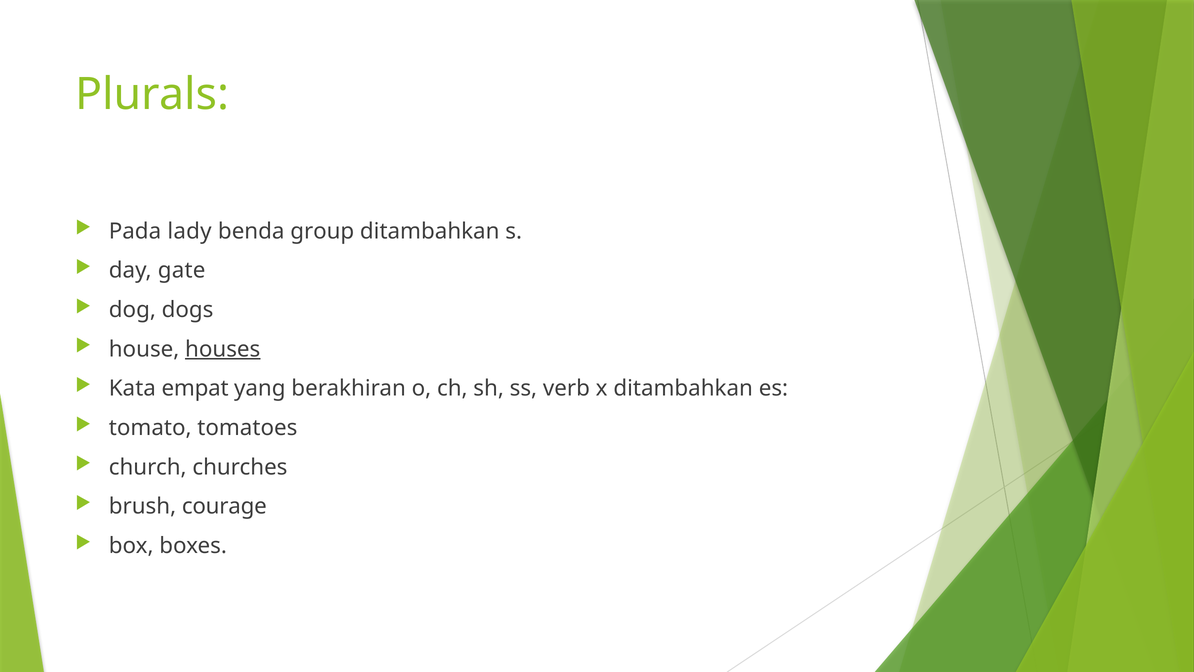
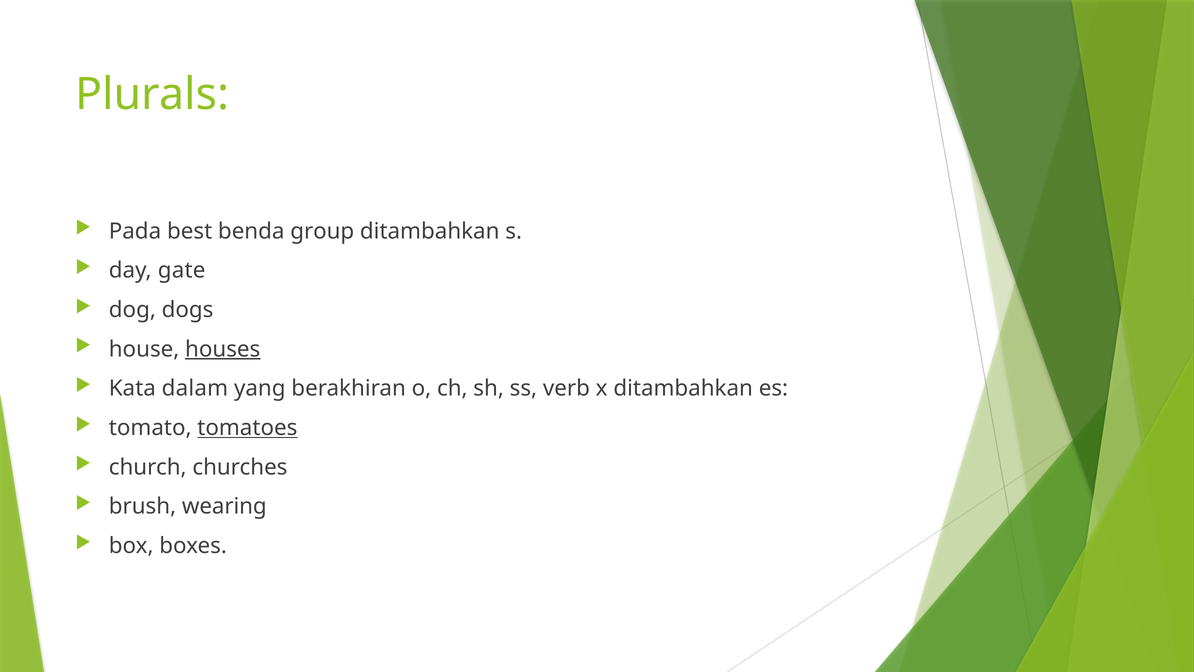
lady: lady -> best
empat: empat -> dalam
tomatoes underline: none -> present
courage: courage -> wearing
